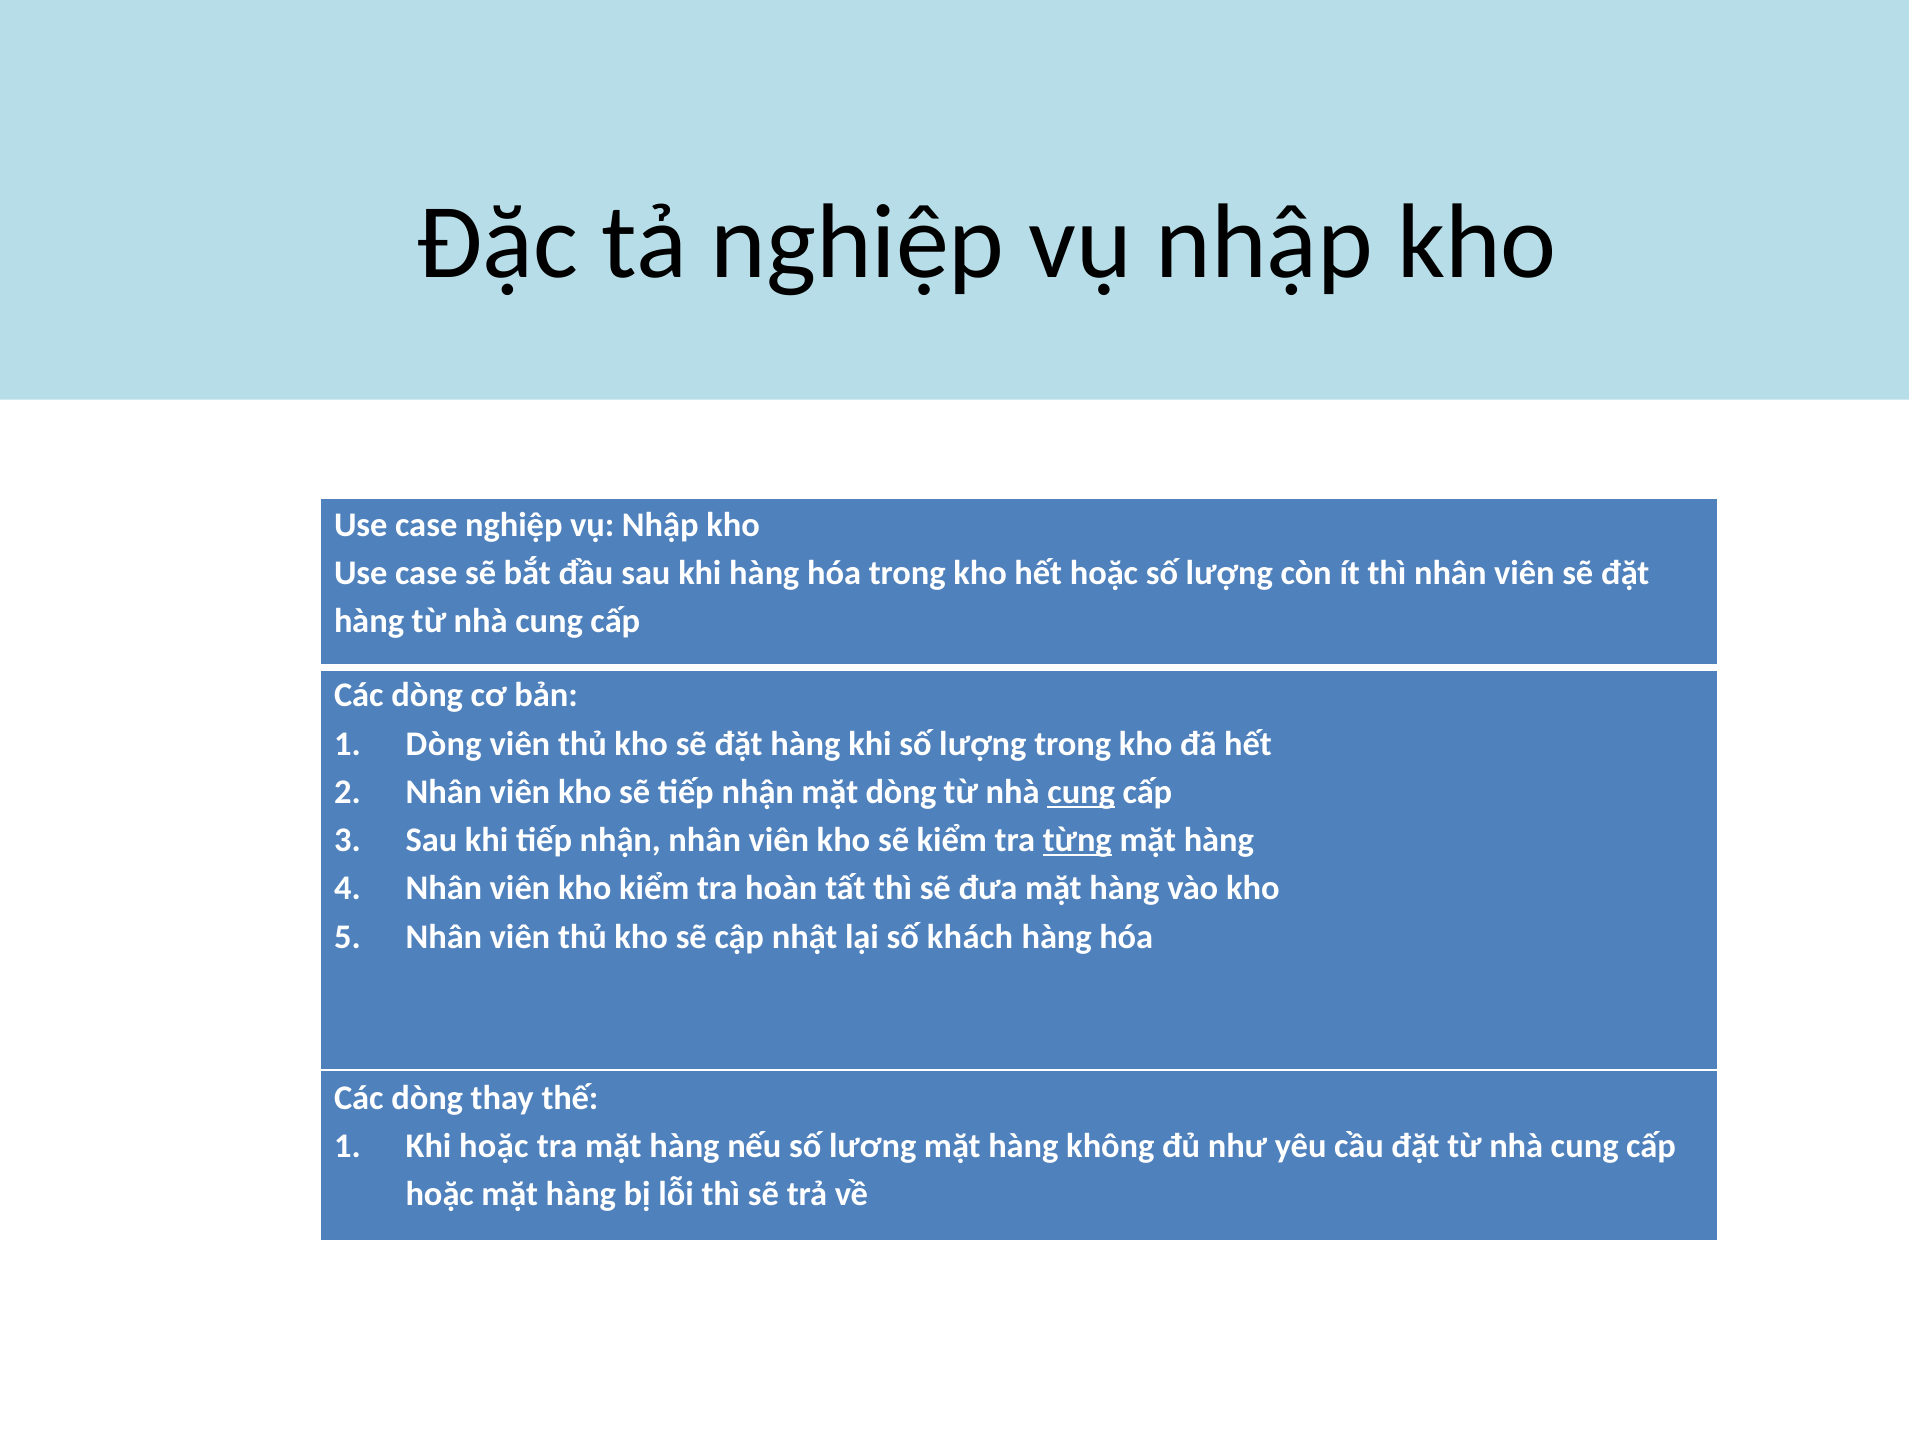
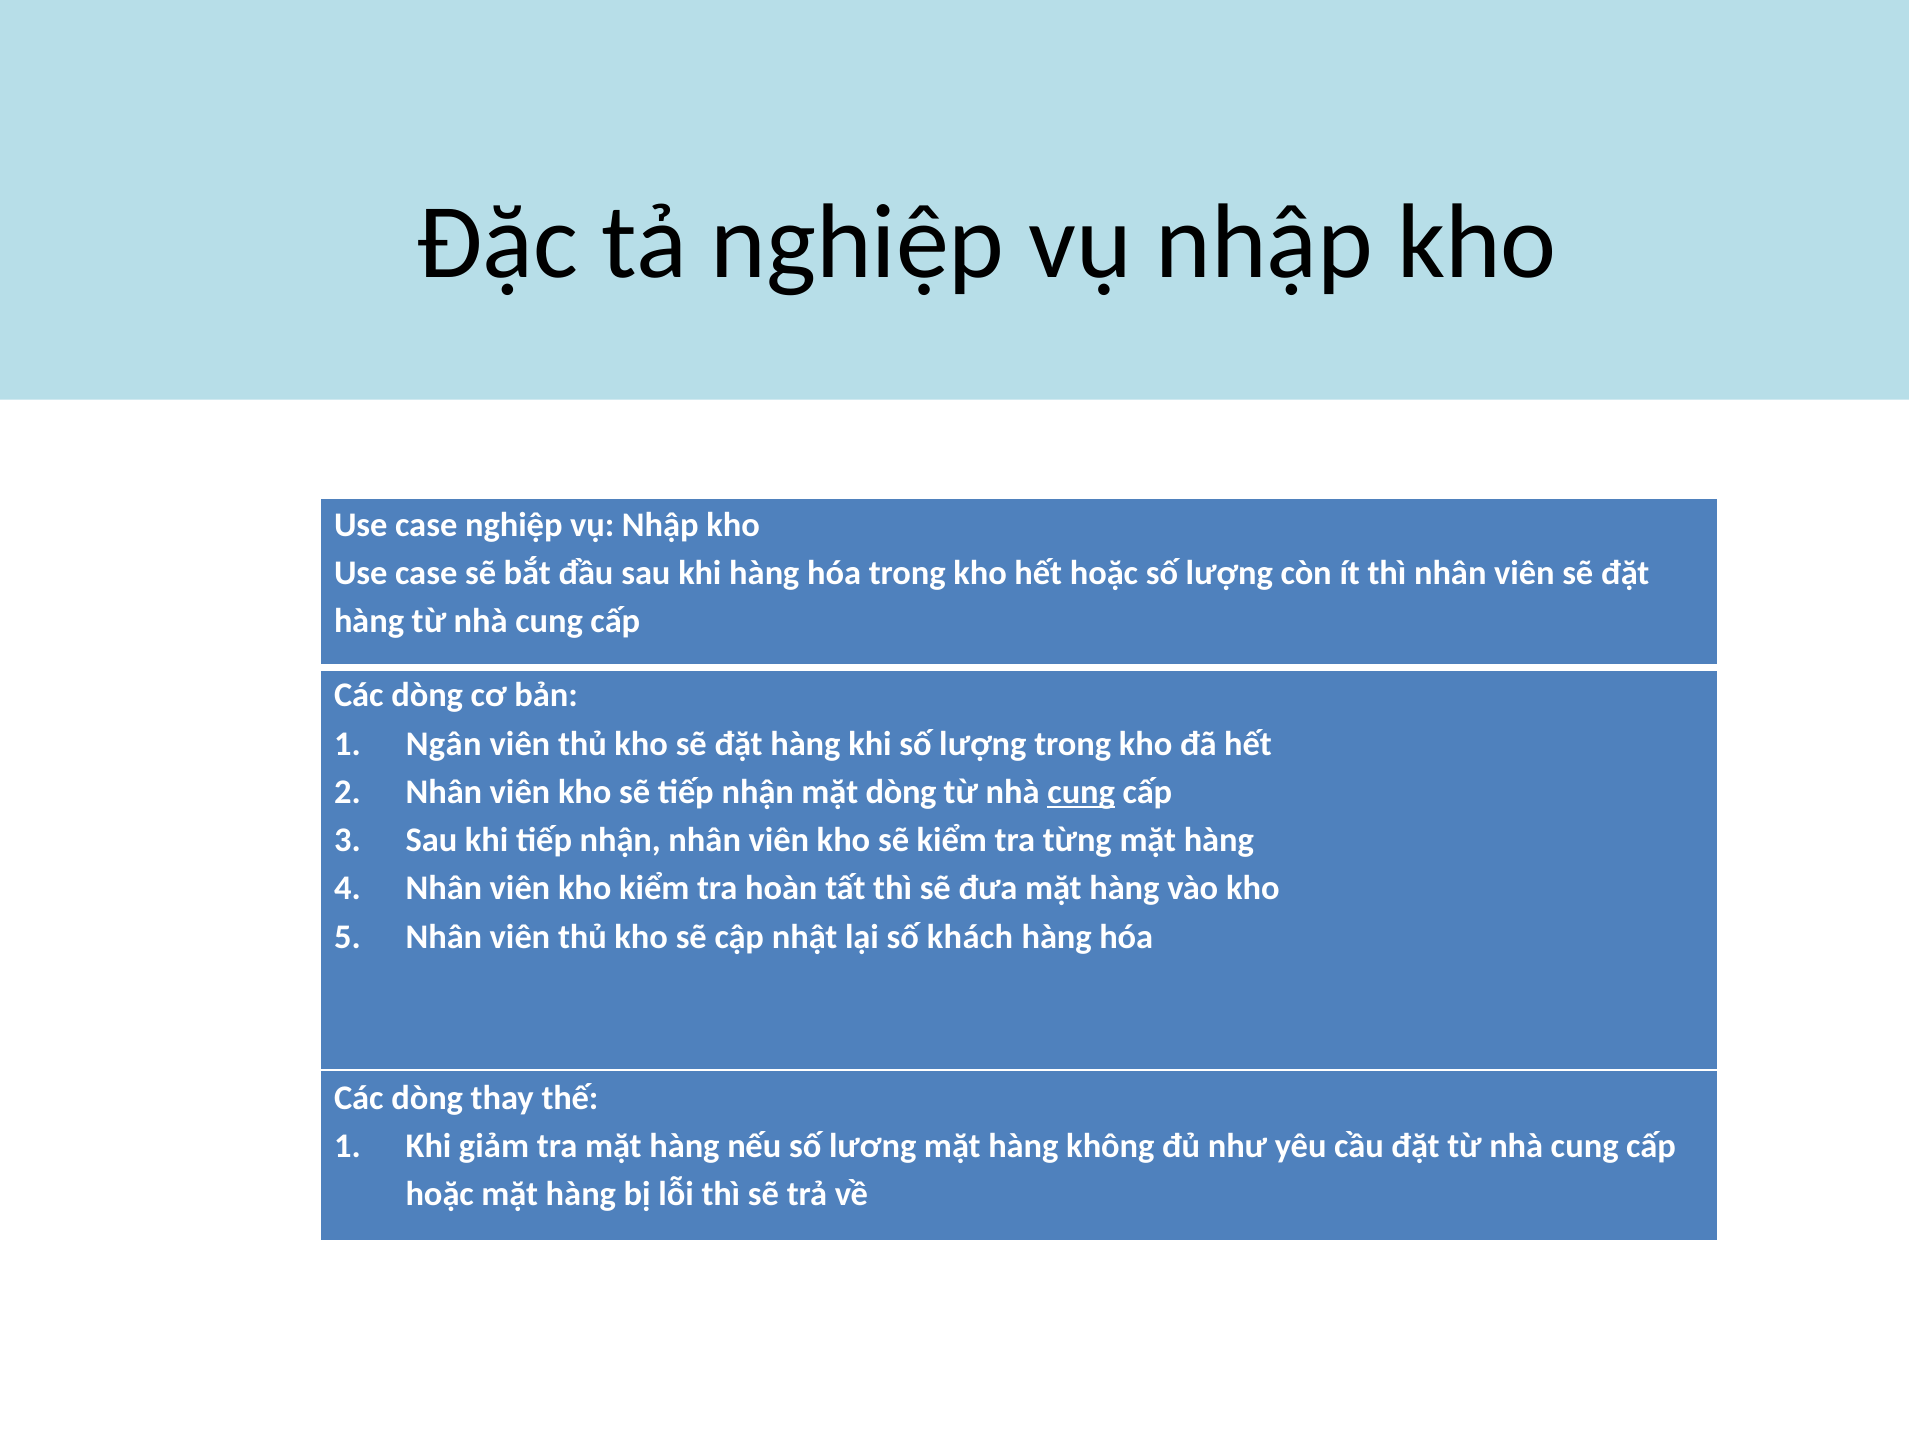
Dòng at (444, 744): Dòng -> Ngân
từng underline: present -> none
Khi hoặc: hoặc -> giảm
